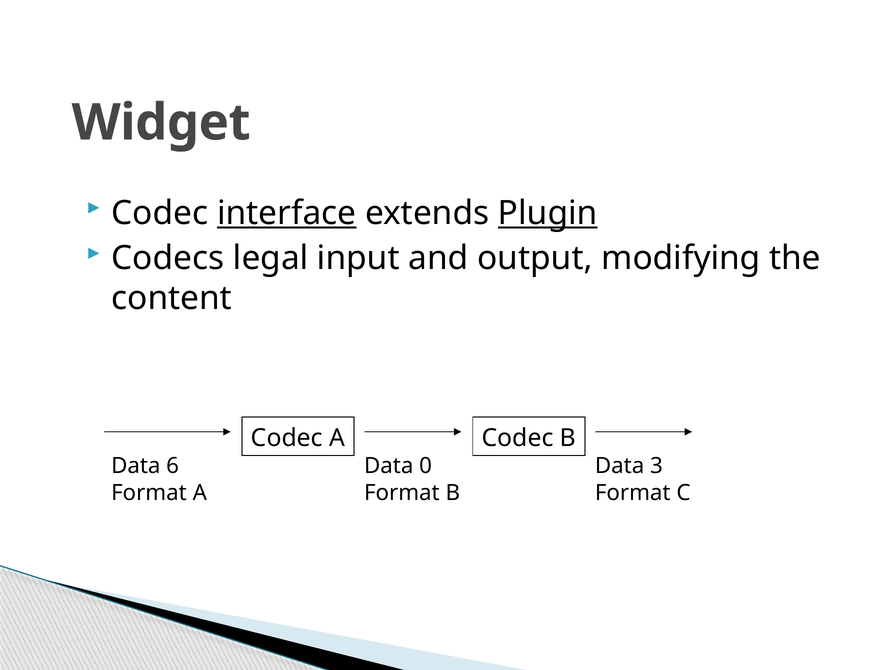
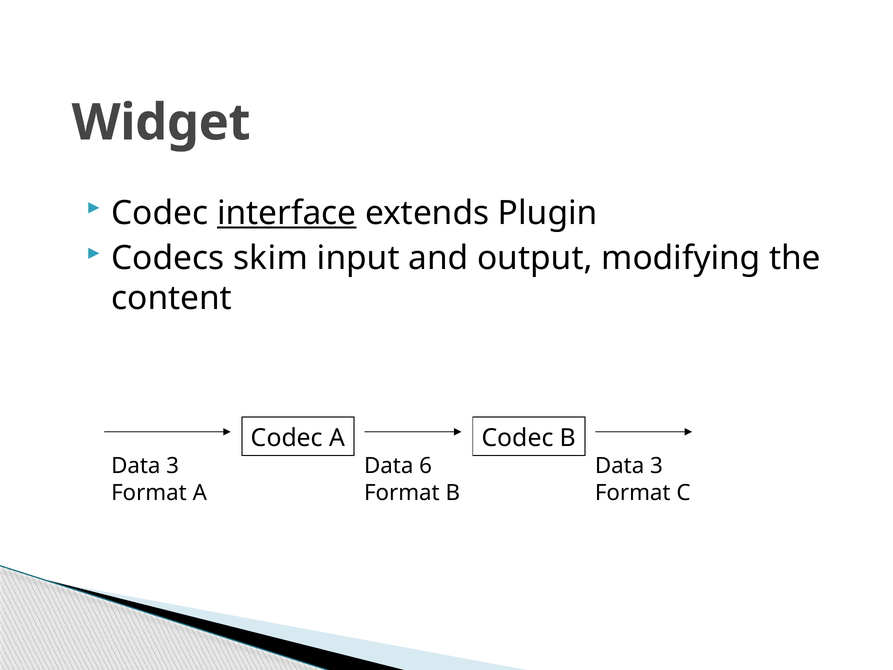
Plugin underline: present -> none
legal: legal -> skim
6 at (173, 466): 6 -> 3
0: 0 -> 6
